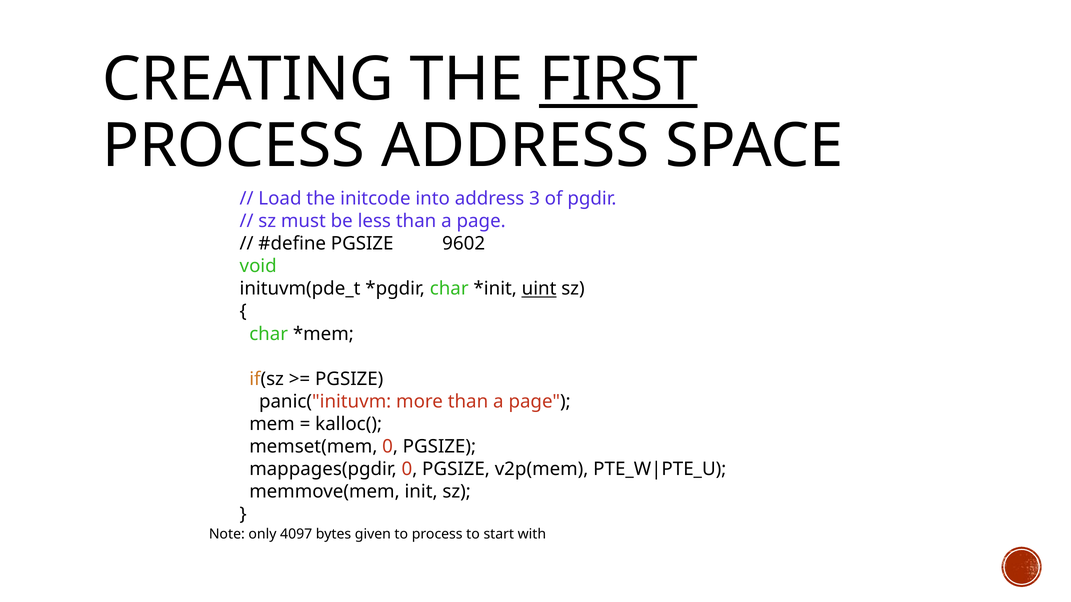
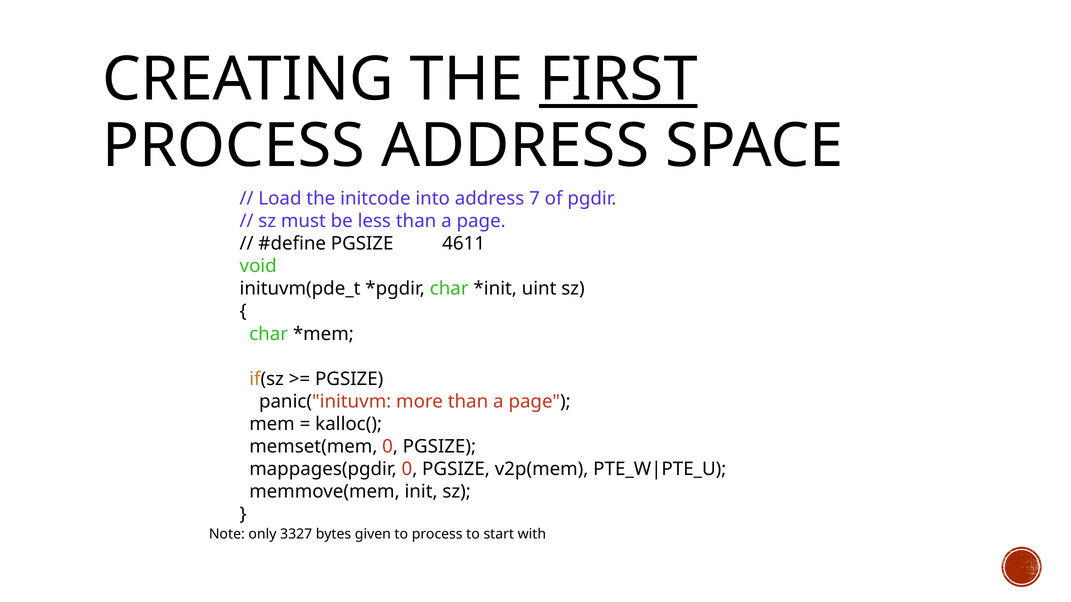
3: 3 -> 7
9602: 9602 -> 4611
uint underline: present -> none
4097: 4097 -> 3327
